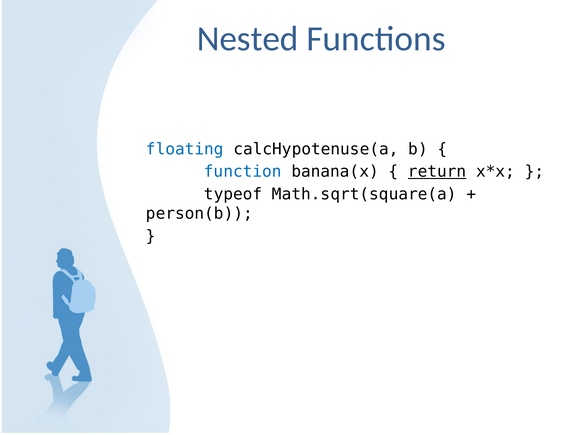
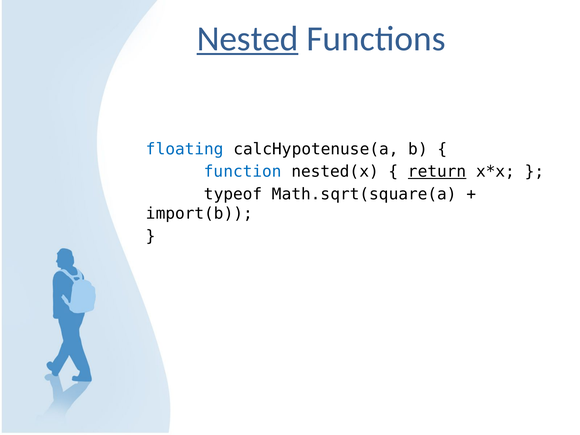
Nested underline: none -> present
banana(x: banana(x -> nested(x
person(b: person(b -> import(b
